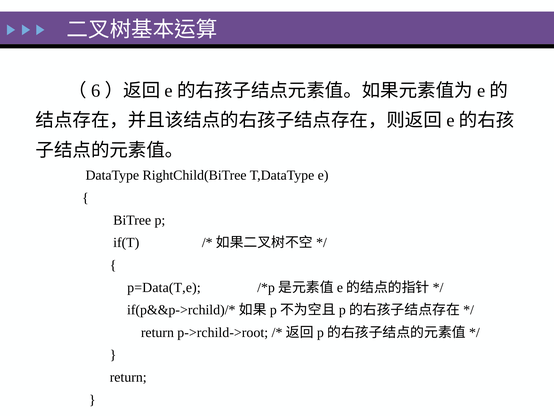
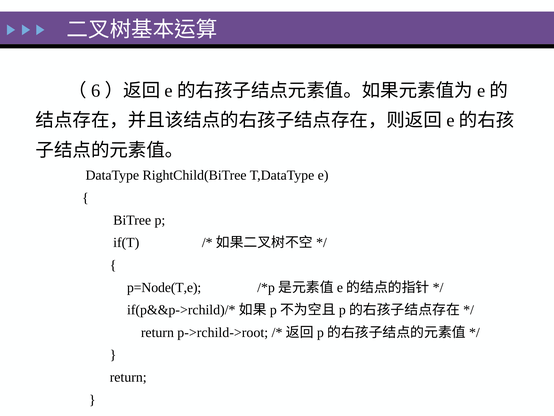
p=Data(T,e: p=Data(T,e -> p=Node(T,e
